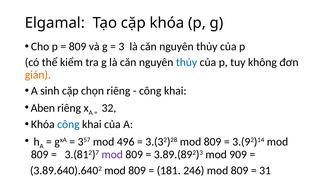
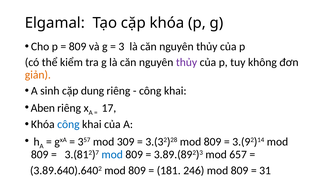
thủy at (187, 62) colour: blue -> purple
chọn: chọn -> dung
32: 32 -> 17
496: 496 -> 309
mod at (112, 154) colour: purple -> blue
909: 909 -> 657
